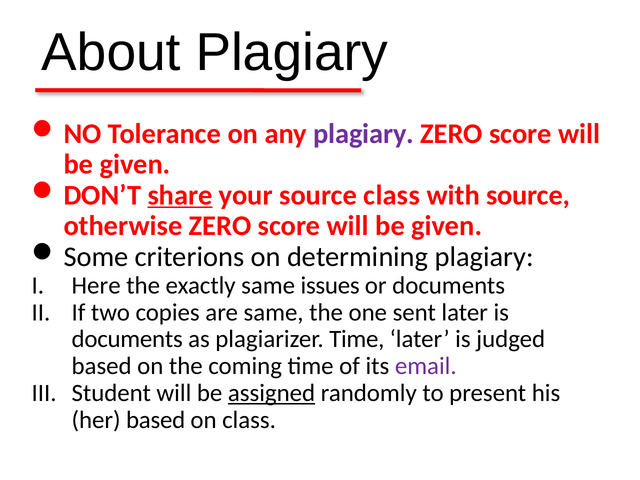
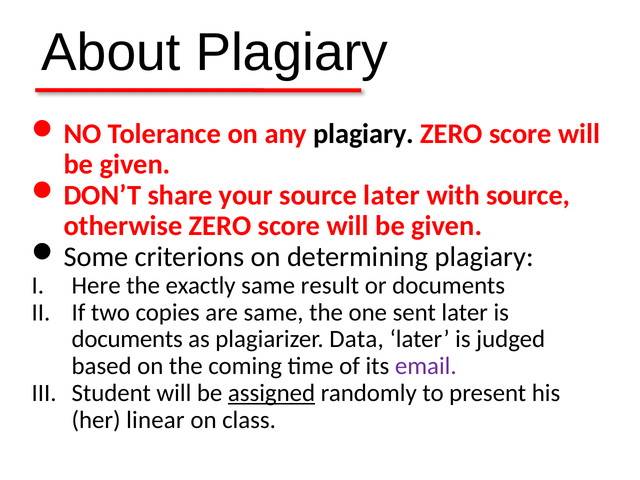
plagiary at (364, 134) colour: purple -> black
share underline: present -> none
source class: class -> later
issues: issues -> result
plagiarizer Time: Time -> Data
her based: based -> linear
